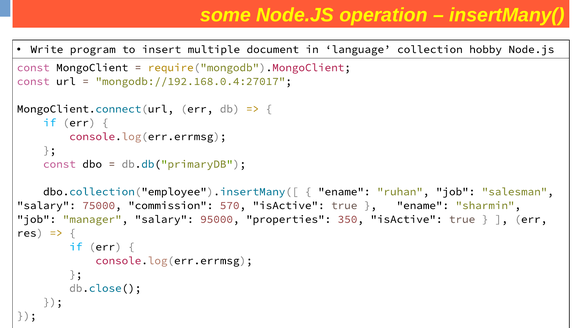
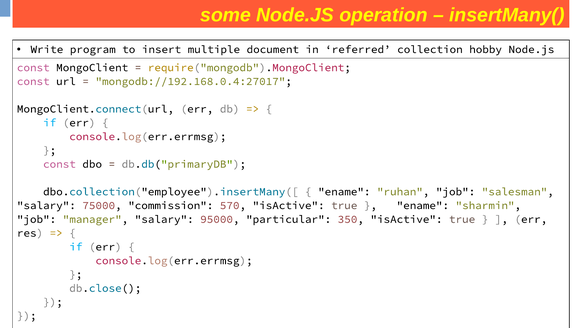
language: language -> referred
properties: properties -> particular
